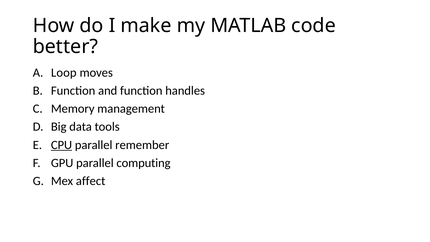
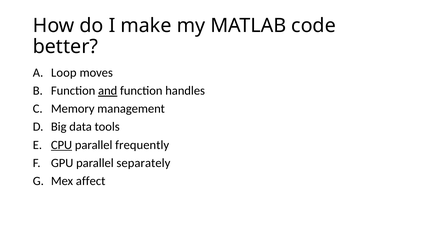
and underline: none -> present
remember: remember -> frequently
computing: computing -> separately
